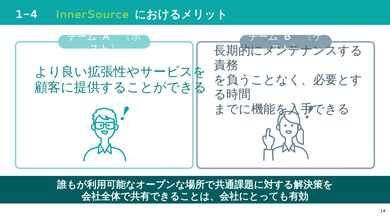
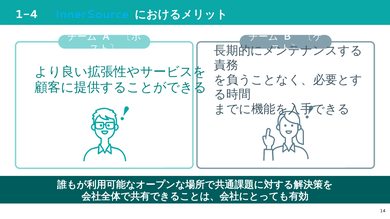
InnerSource colour: light green -> light blue
